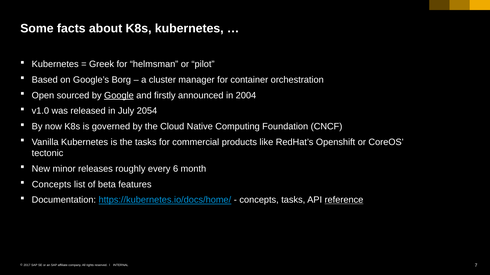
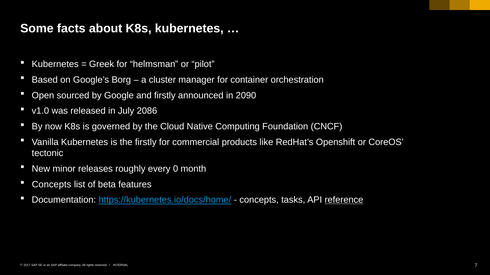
Google underline: present -> none
2004: 2004 -> 2090
2054: 2054 -> 2086
the tasks: tasks -> firstly
6: 6 -> 0
